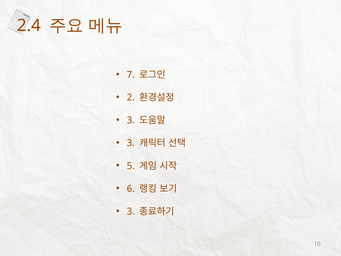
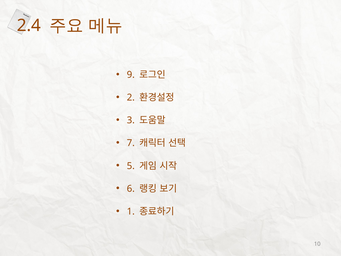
7: 7 -> 9
3 at (131, 143): 3 -> 7
3 at (131, 211): 3 -> 1
